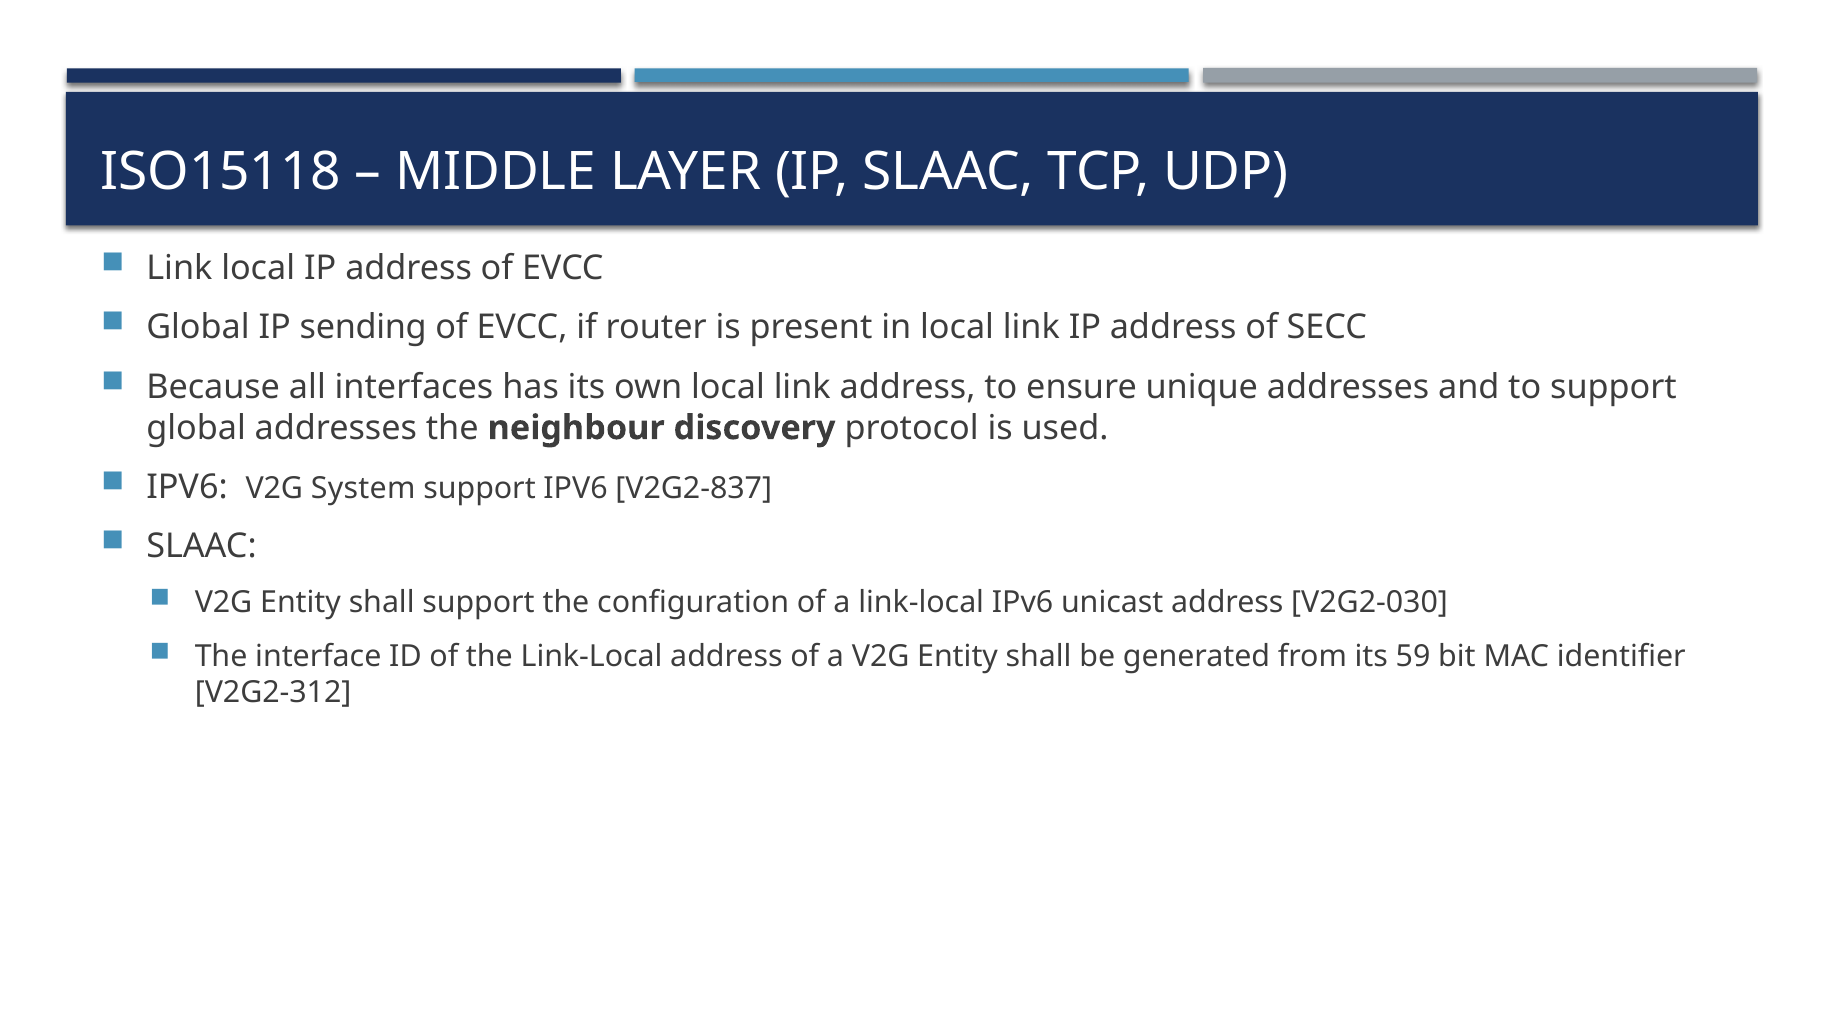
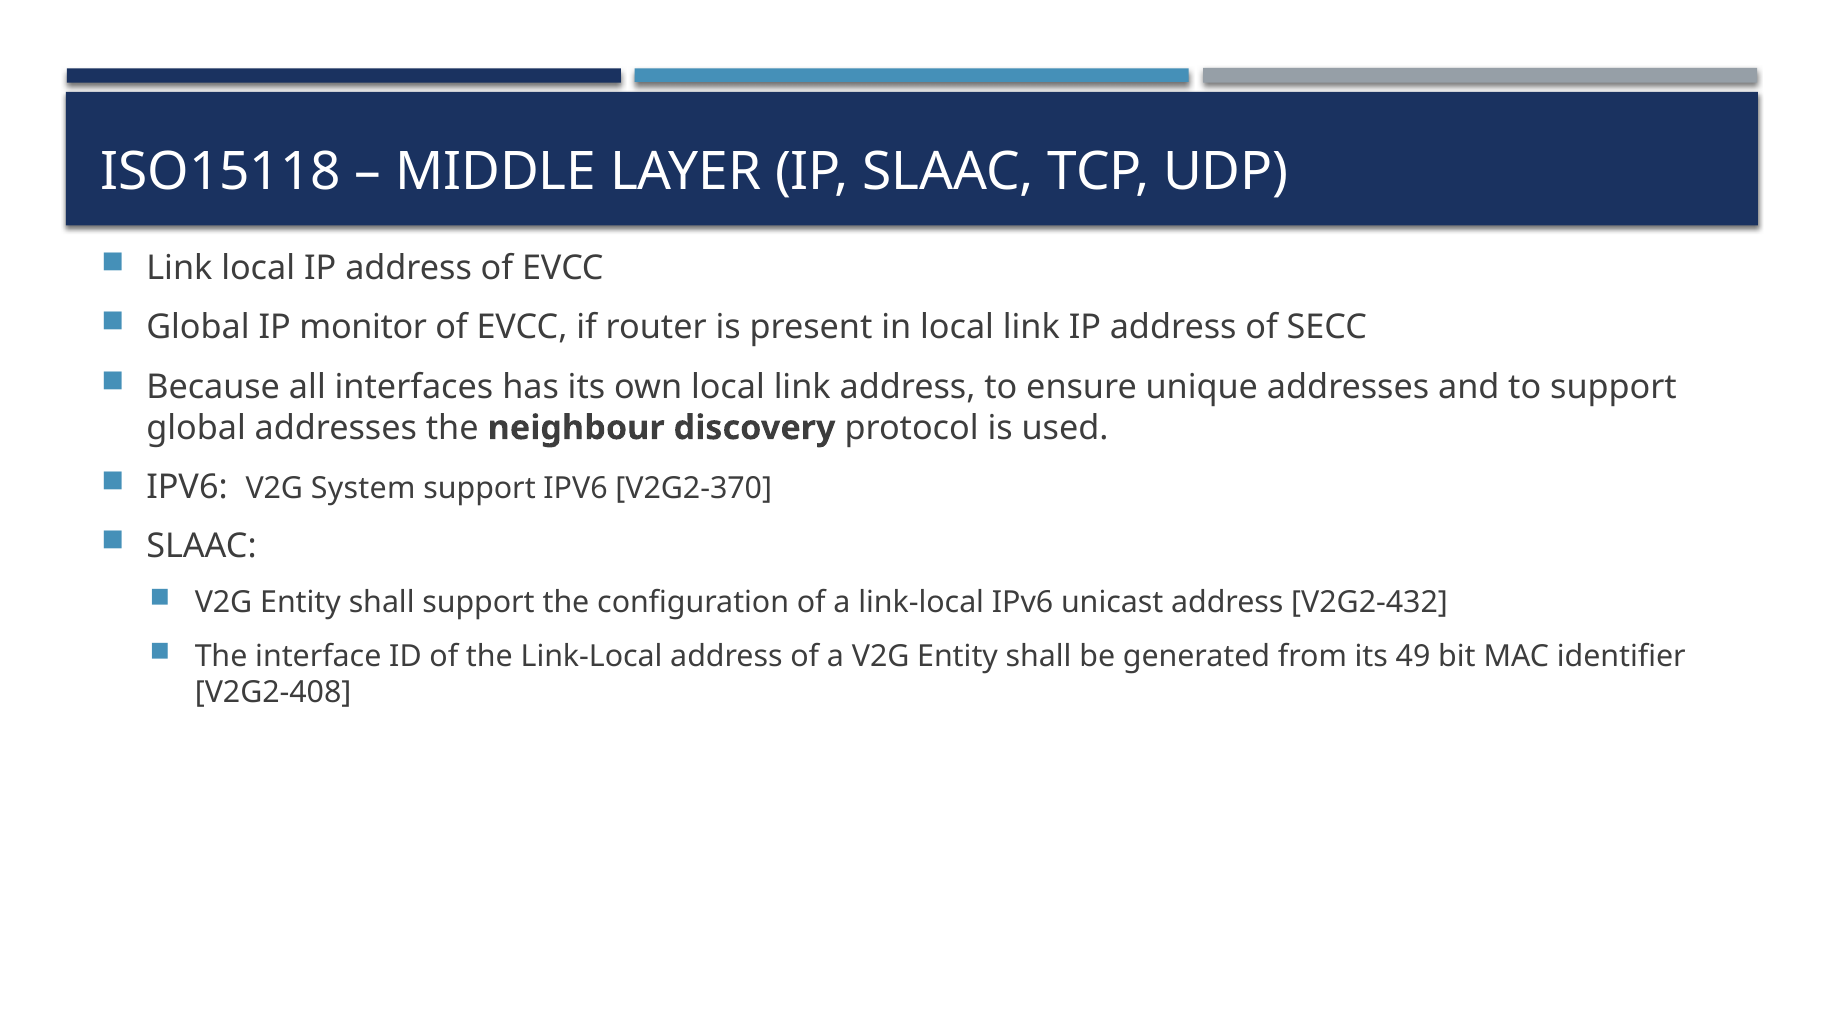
sending: sending -> monitor
V2G2-837: V2G2-837 -> V2G2-370
V2G2-030: V2G2-030 -> V2G2-432
59: 59 -> 49
V2G2-312: V2G2-312 -> V2G2-408
